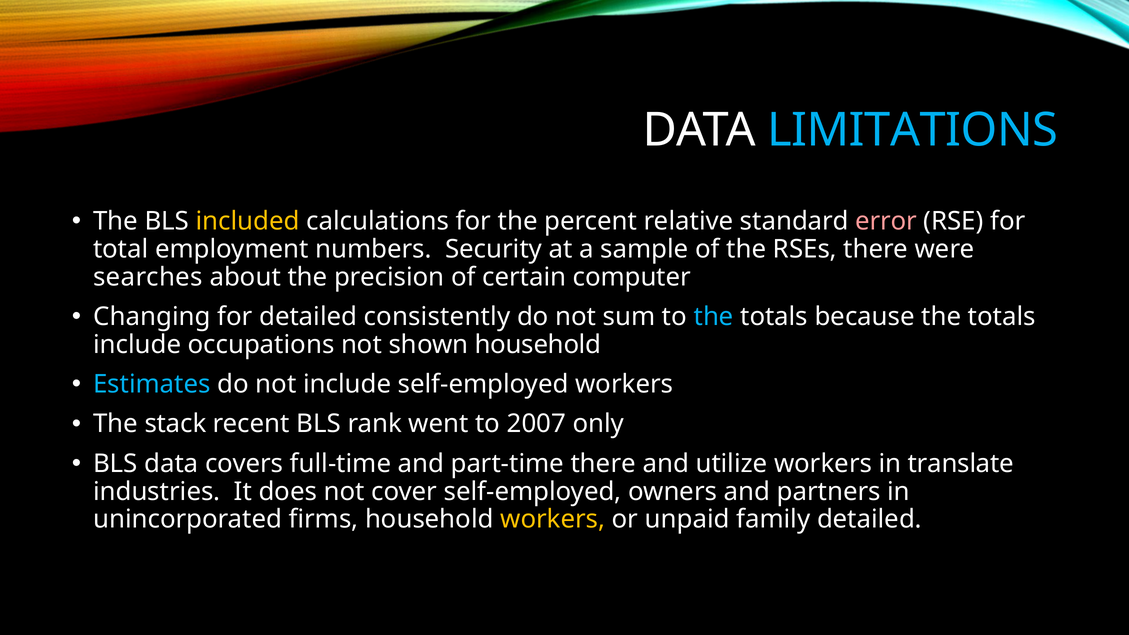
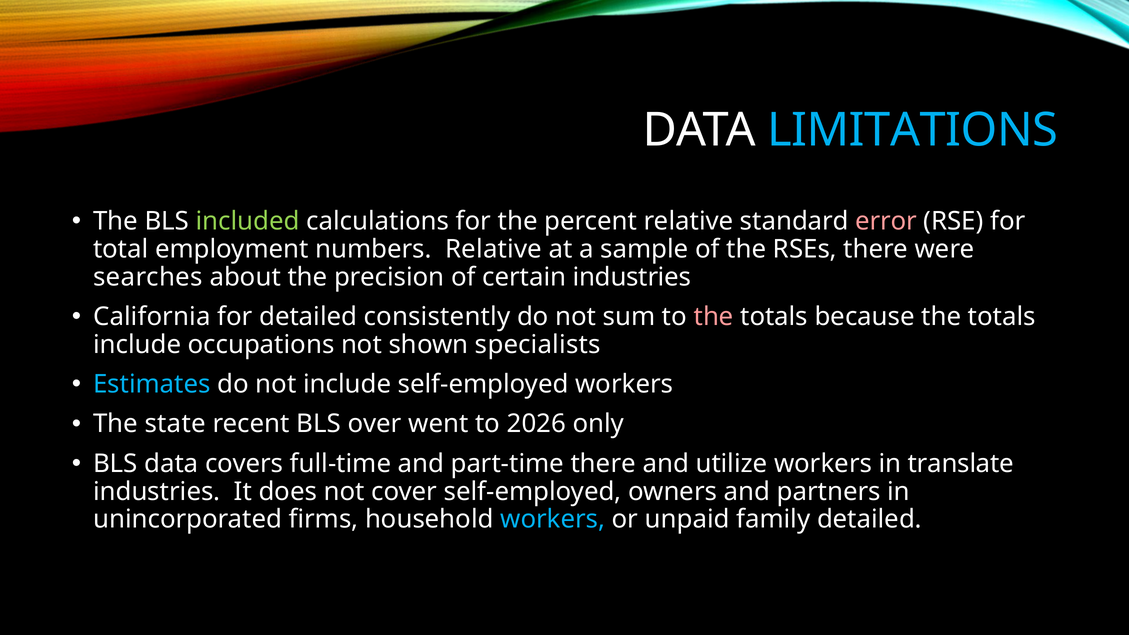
included colour: yellow -> light green
numbers Security: Security -> Relative
certain computer: computer -> industries
Changing: Changing -> California
the at (714, 317) colour: light blue -> pink
shown household: household -> specialists
stack: stack -> state
rank: rank -> over
2007: 2007 -> 2026
workers at (553, 519) colour: yellow -> light blue
